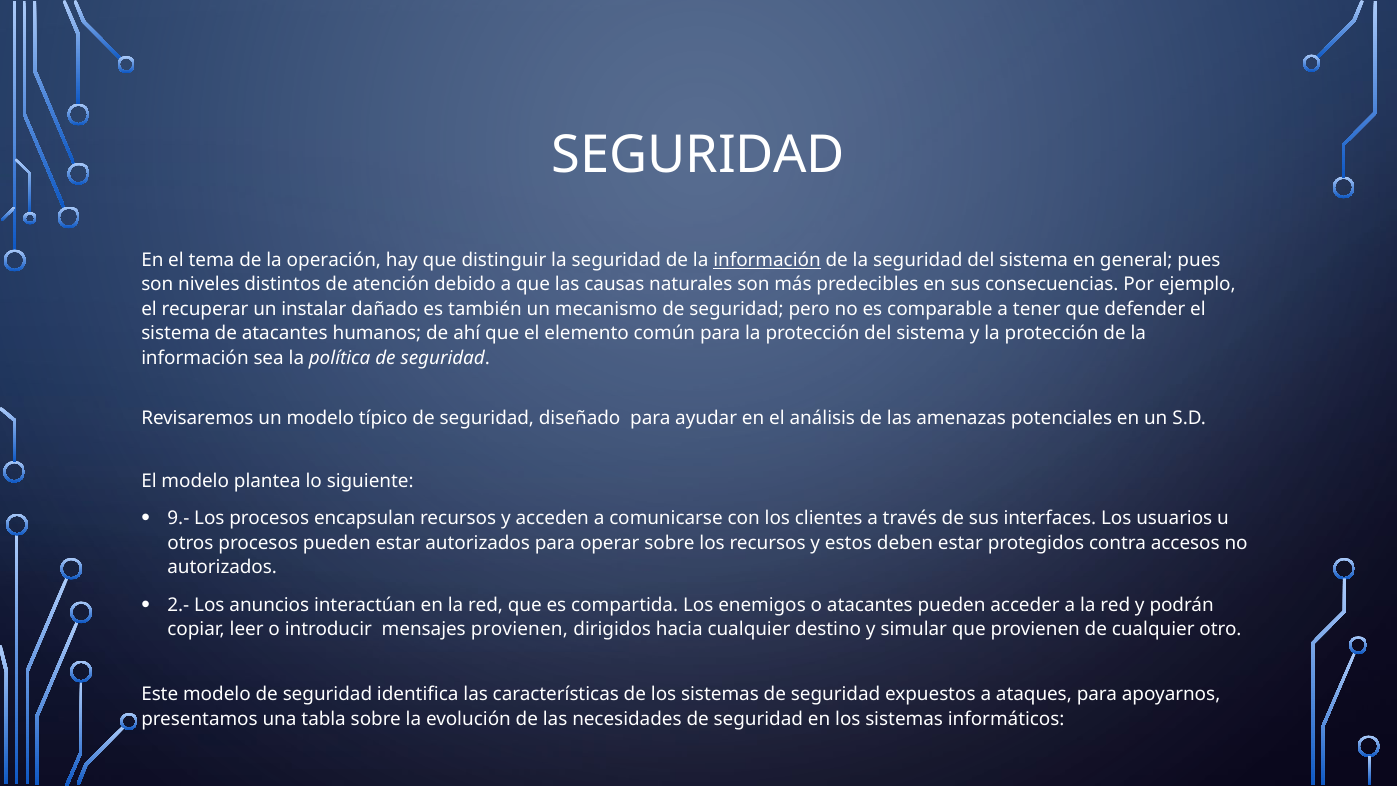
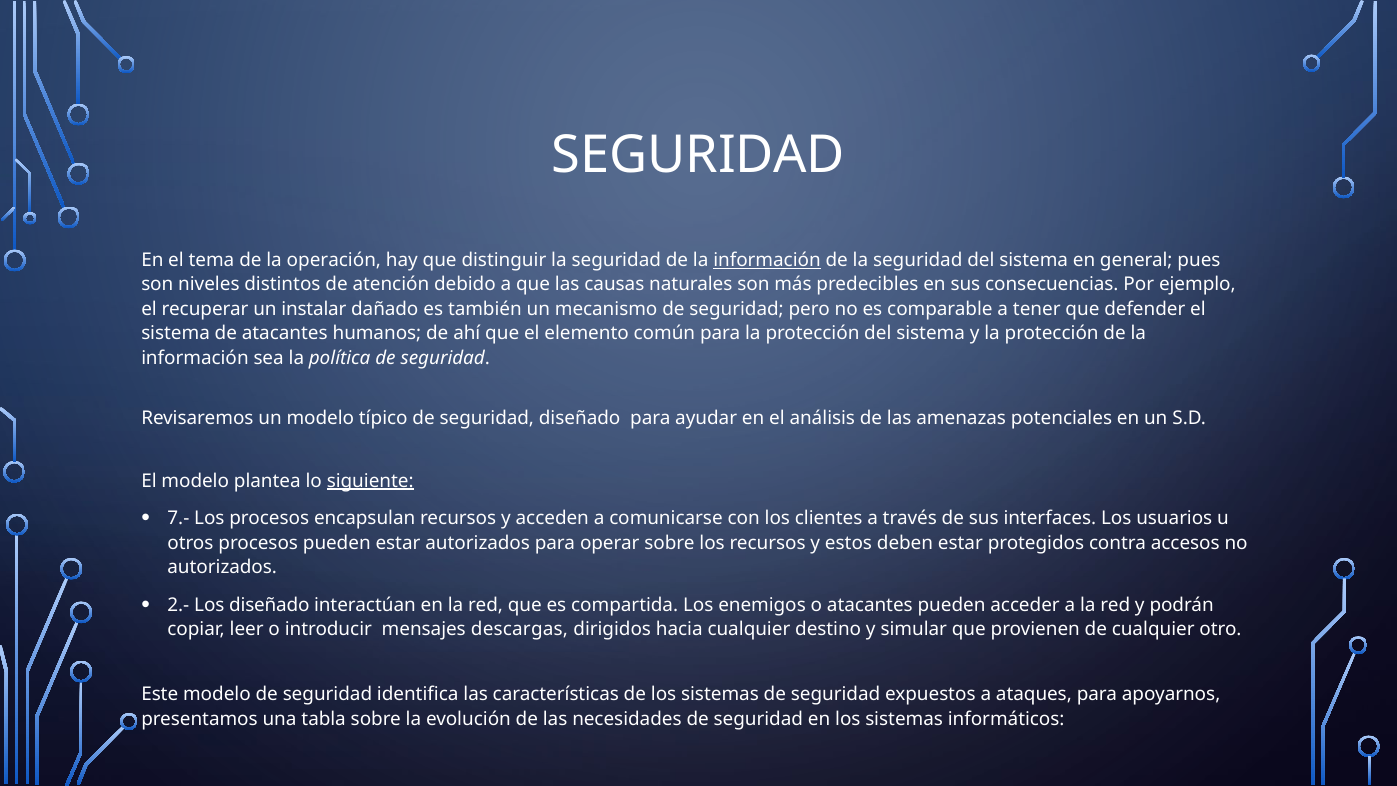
siguiente underline: none -> present
9.-: 9.- -> 7.-
Los anuncios: anuncios -> diseñado
mensajes provienen: provienen -> descargas
